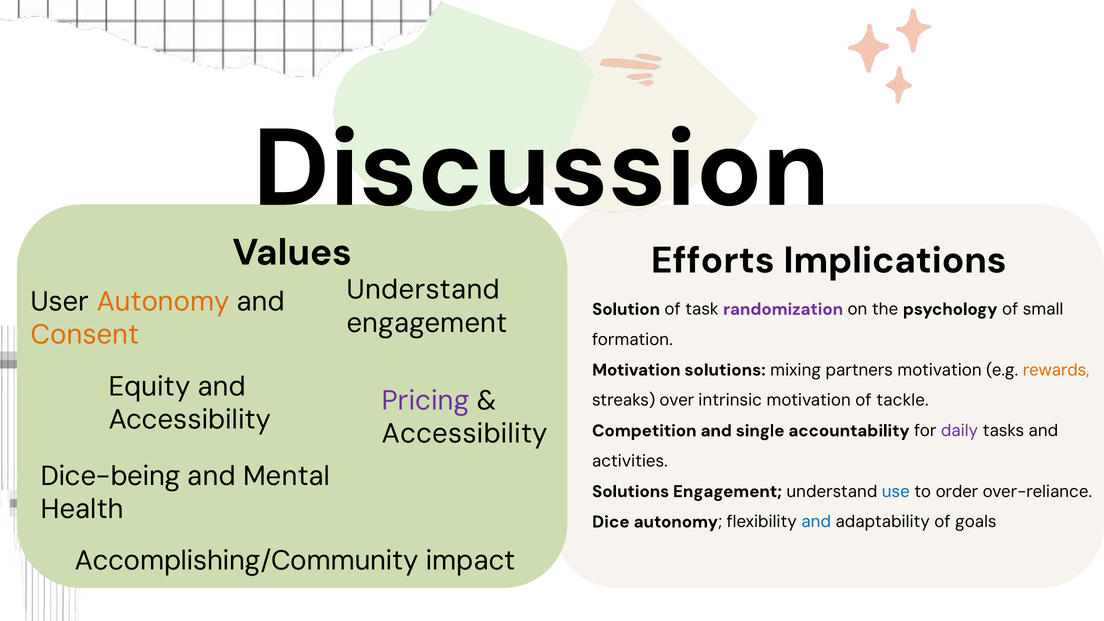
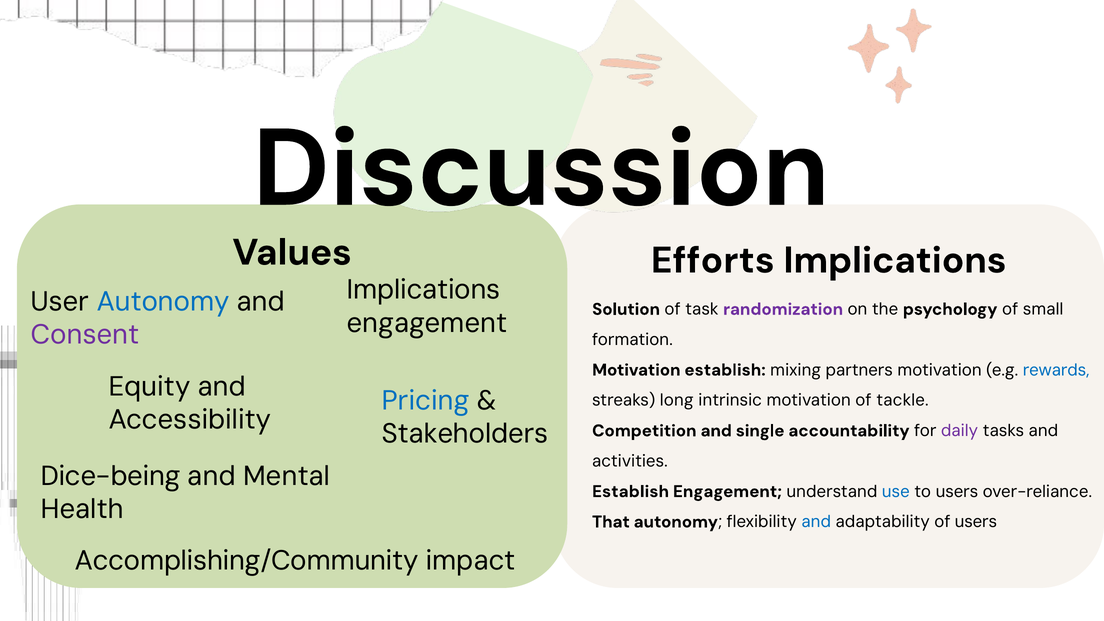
Understand at (423, 290): Understand -> Implications
Autonomy at (163, 302) colour: orange -> blue
Consent colour: orange -> purple
Motivation solutions: solutions -> establish
rewards colour: orange -> blue
Pricing colour: purple -> blue
over: over -> long
Accessibility at (465, 434): Accessibility -> Stakeholders
Solutions at (631, 491): Solutions -> Establish
to order: order -> users
Dice: Dice -> That
of goals: goals -> users
